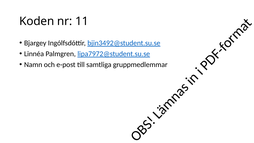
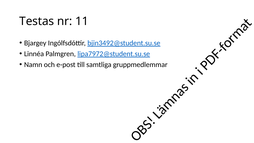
Koden: Koden -> Testas
